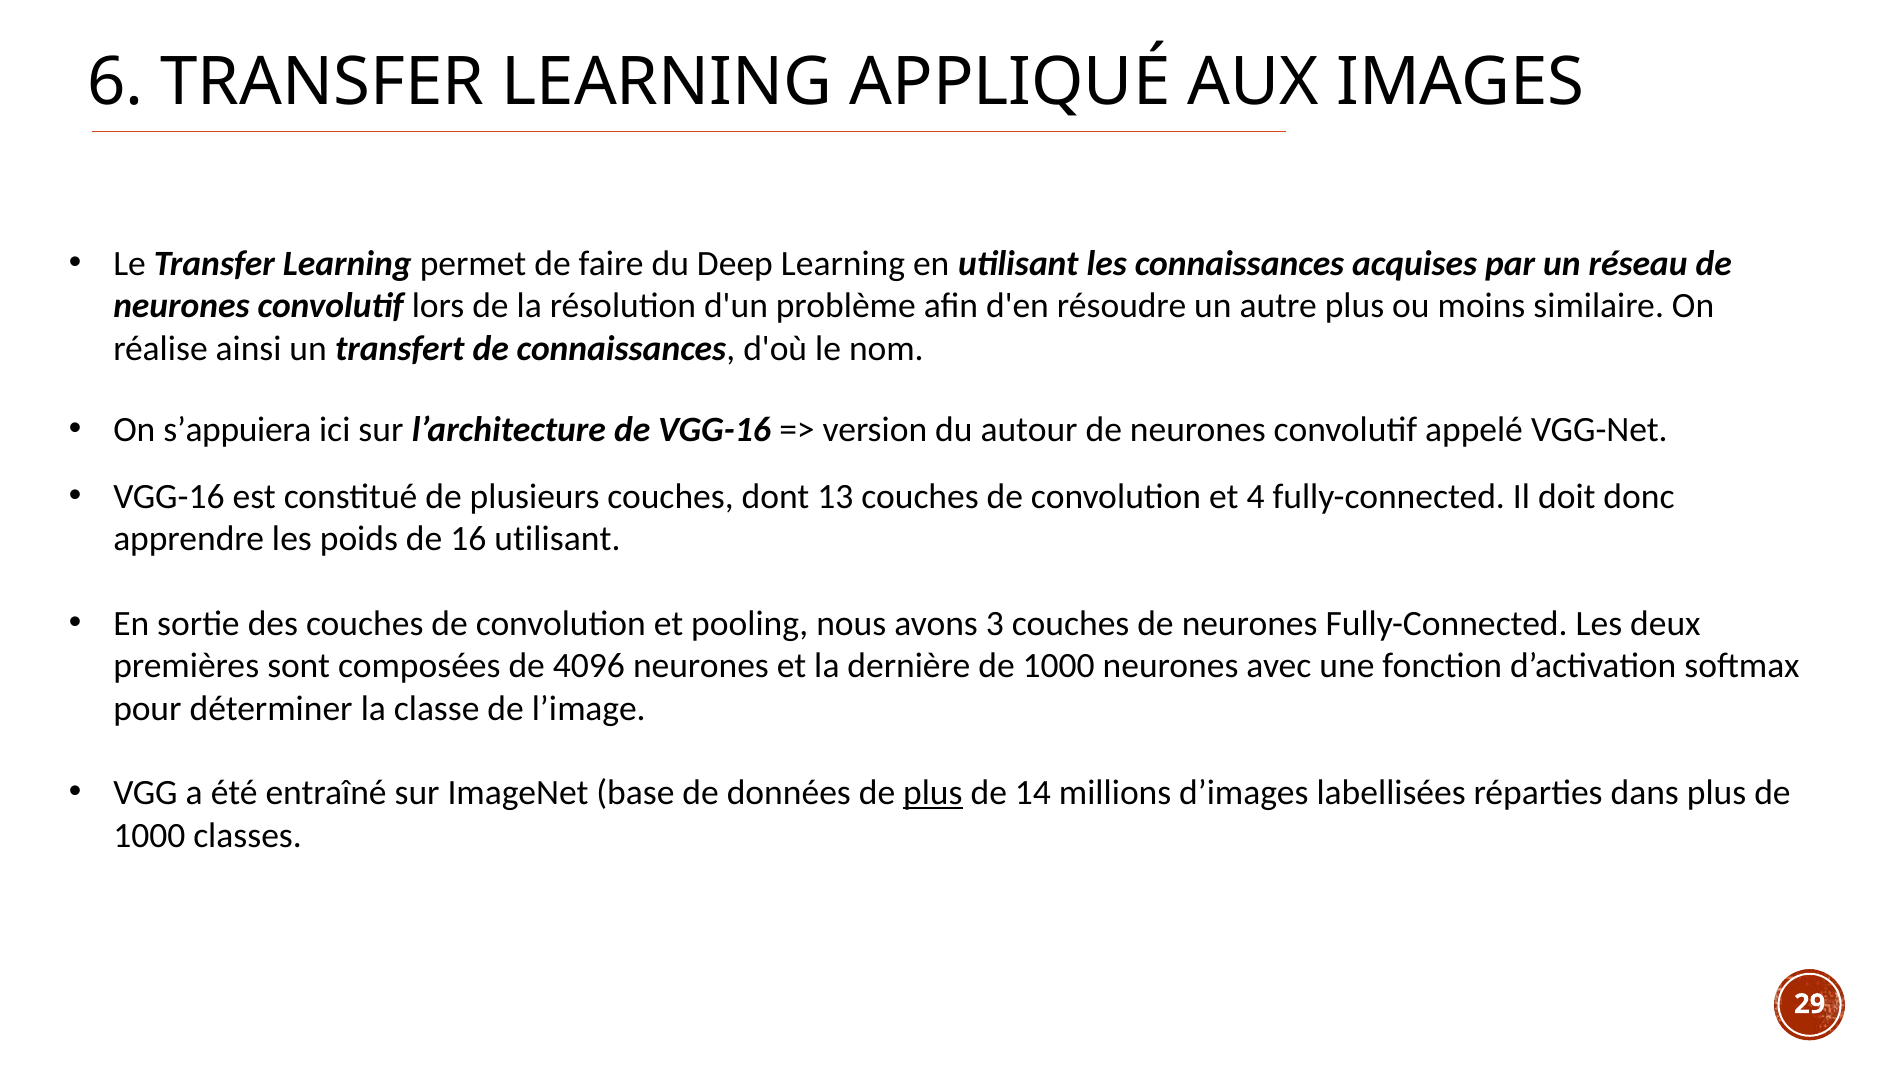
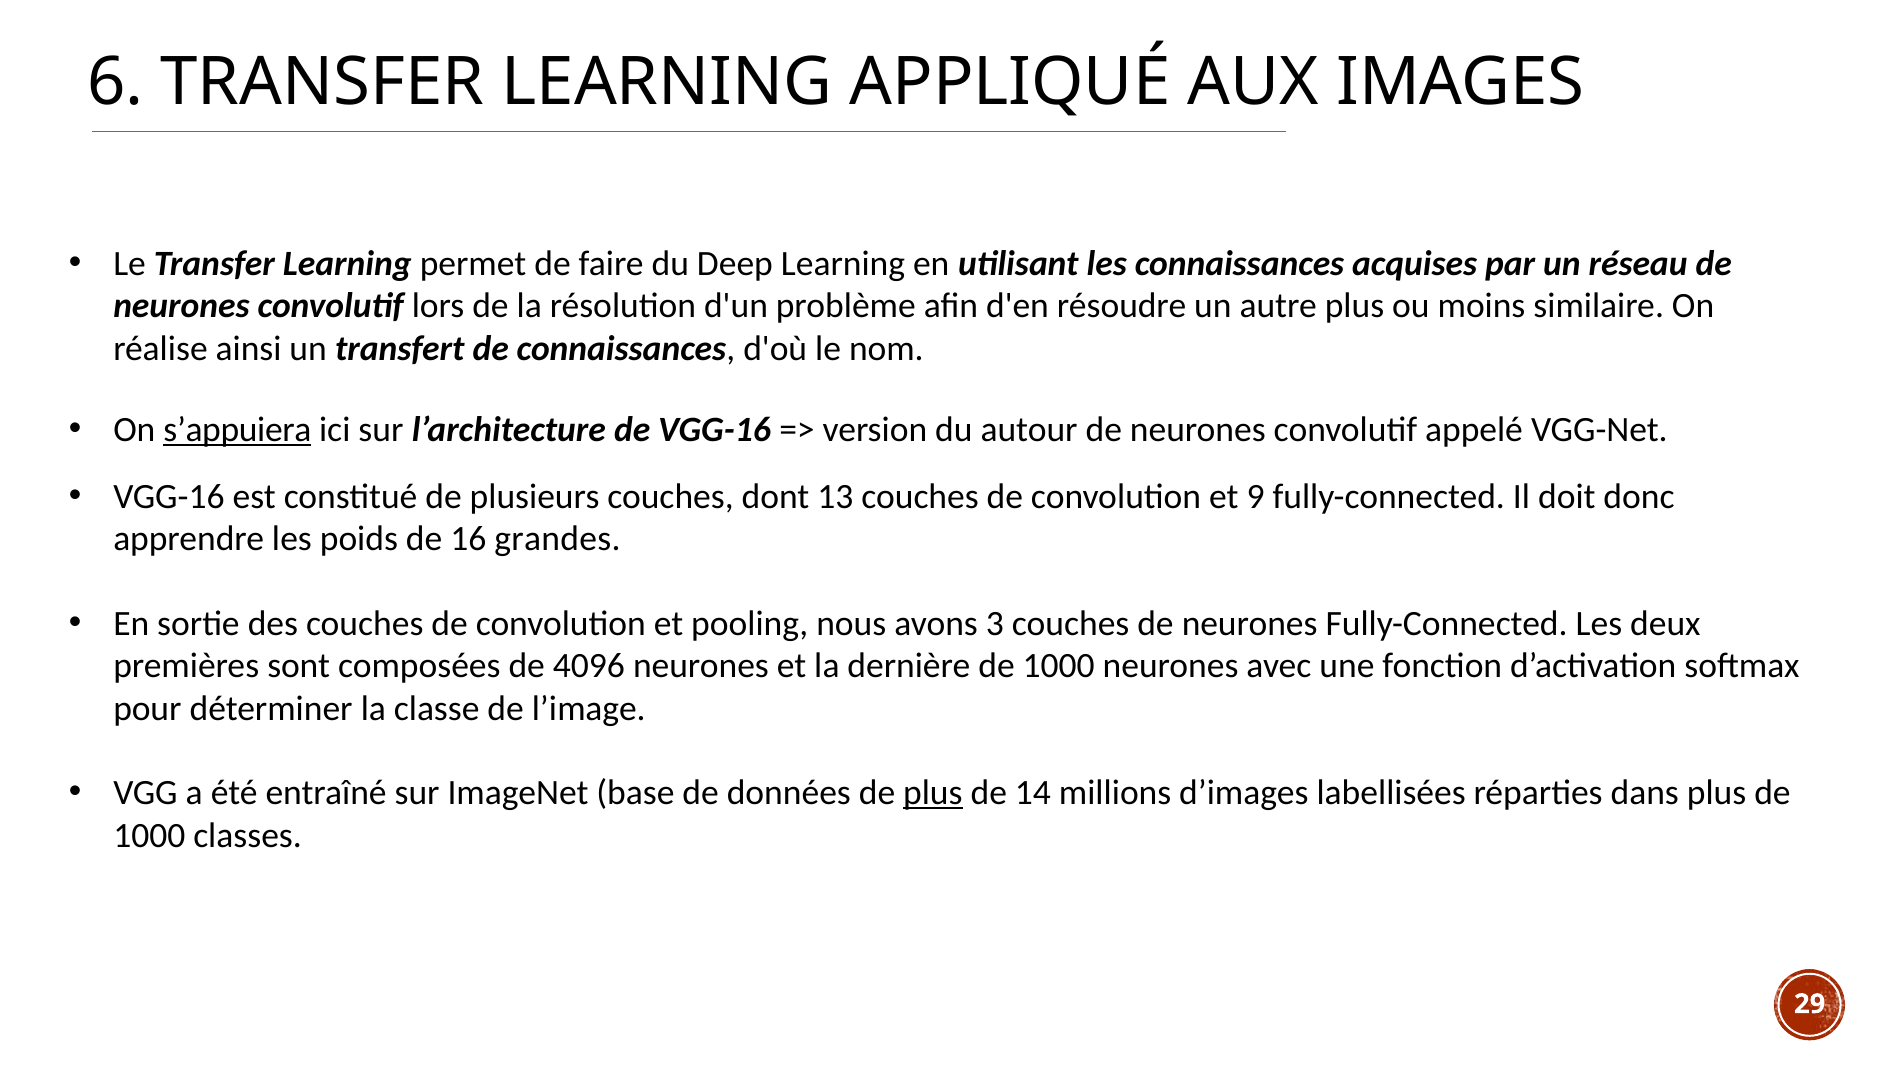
s’appuiera underline: none -> present
4: 4 -> 9
16 utilisant: utilisant -> grandes
